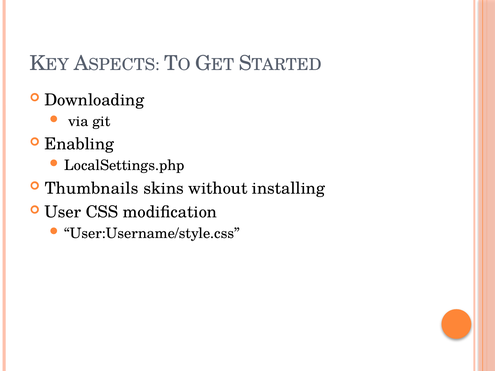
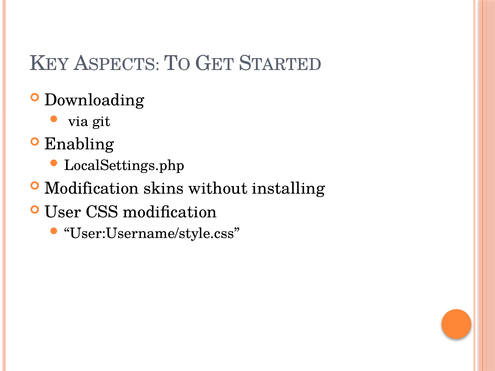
Thumbnails at (92, 188): Thumbnails -> Modification
